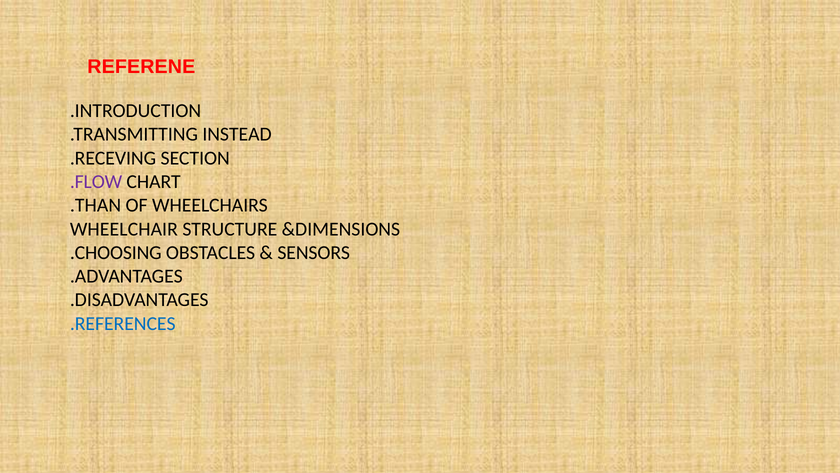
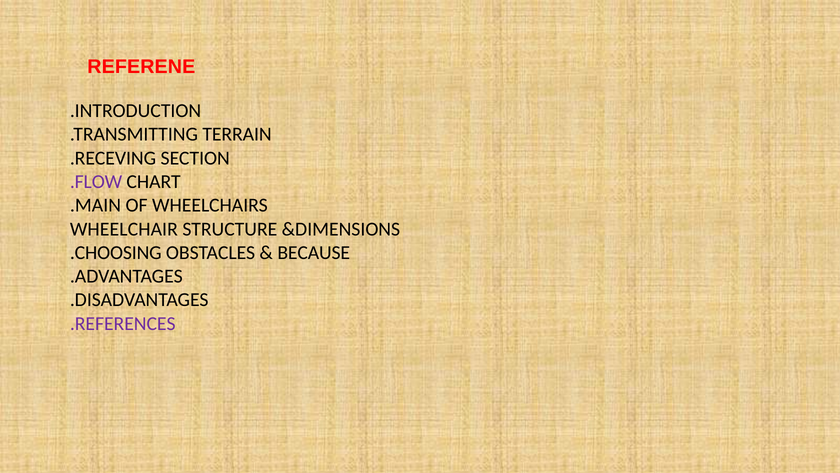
INSTEAD: INSTEAD -> TERRAIN
.THAN: .THAN -> .MAIN
SENSORS: SENSORS -> BECAUSE
.REFERENCES colour: blue -> purple
